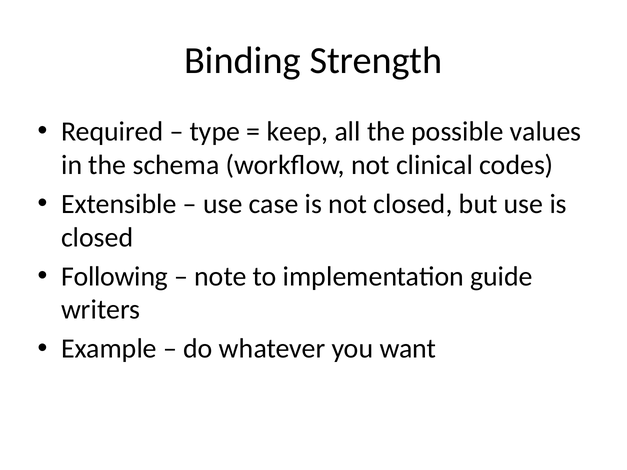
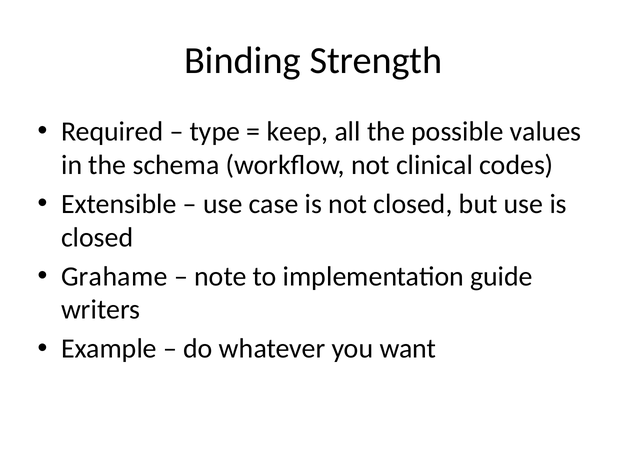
Following: Following -> Grahame
